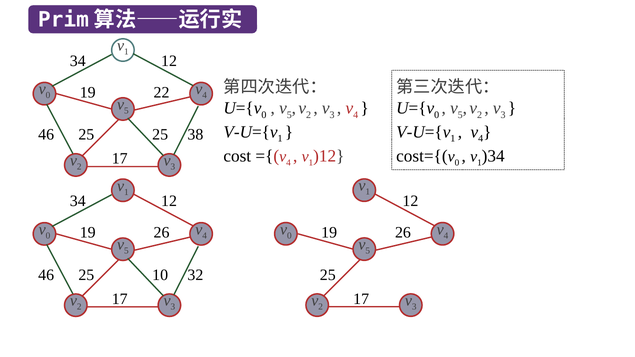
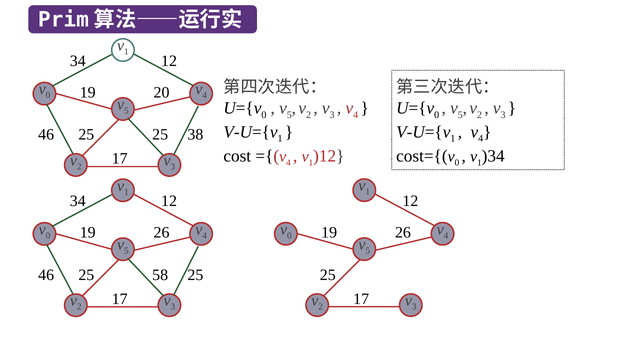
22: 22 -> 20
10: 10 -> 58
46 32: 32 -> 25
